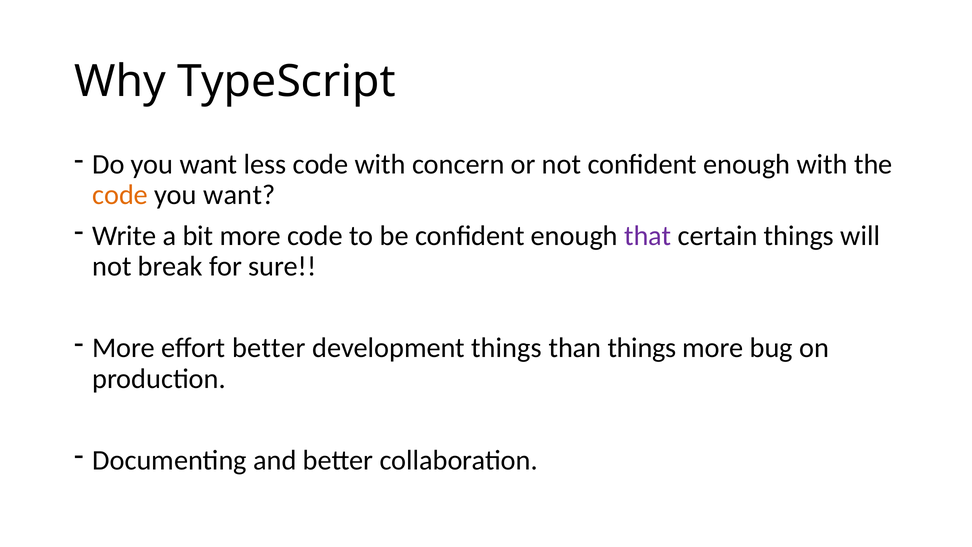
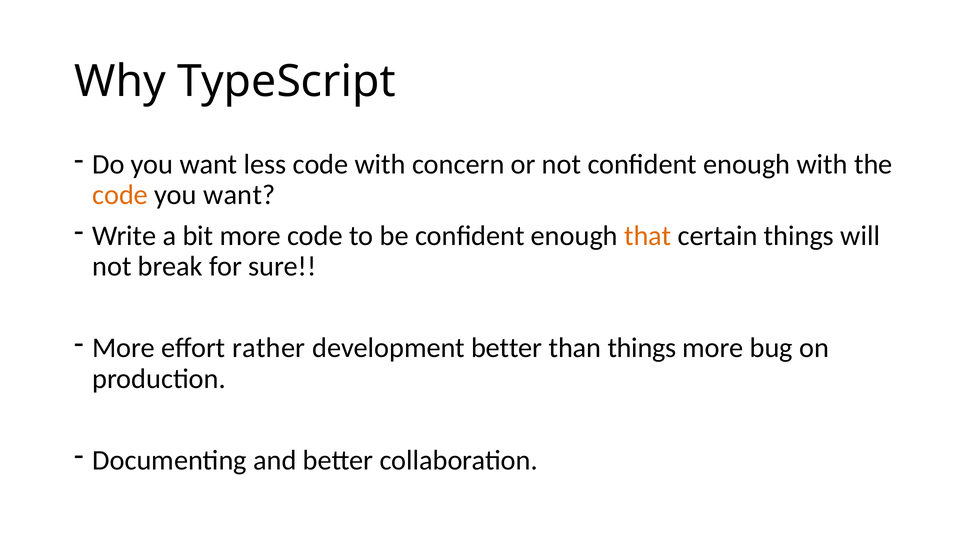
that colour: purple -> orange
effort better: better -> rather
development things: things -> better
